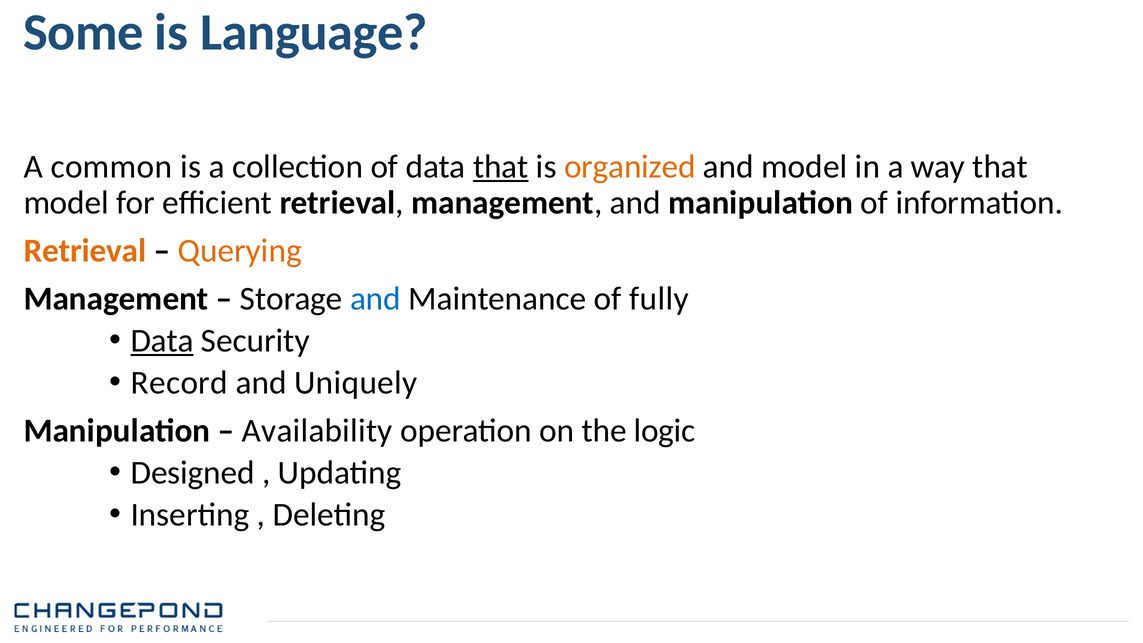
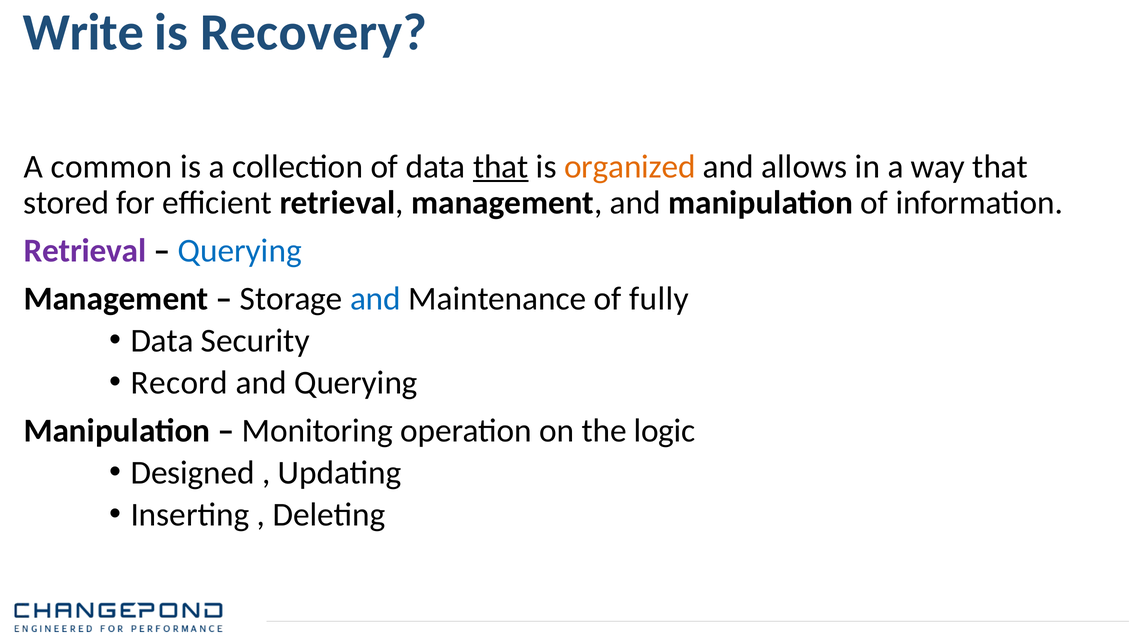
Some: Some -> Write
Language: Language -> Recovery
and model: model -> allows
model at (66, 203): model -> stored
Retrieval at (85, 251) colour: orange -> purple
Querying at (240, 251) colour: orange -> blue
Data at (162, 341) underline: present -> none
and Uniquely: Uniquely -> Querying
Availability: Availability -> Monitoring
